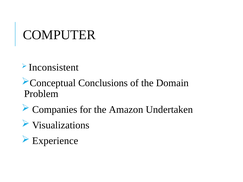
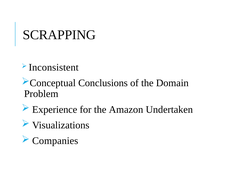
COMPUTER: COMPUTER -> SCRAPPING
Companies: Companies -> Experience
Experience: Experience -> Companies
